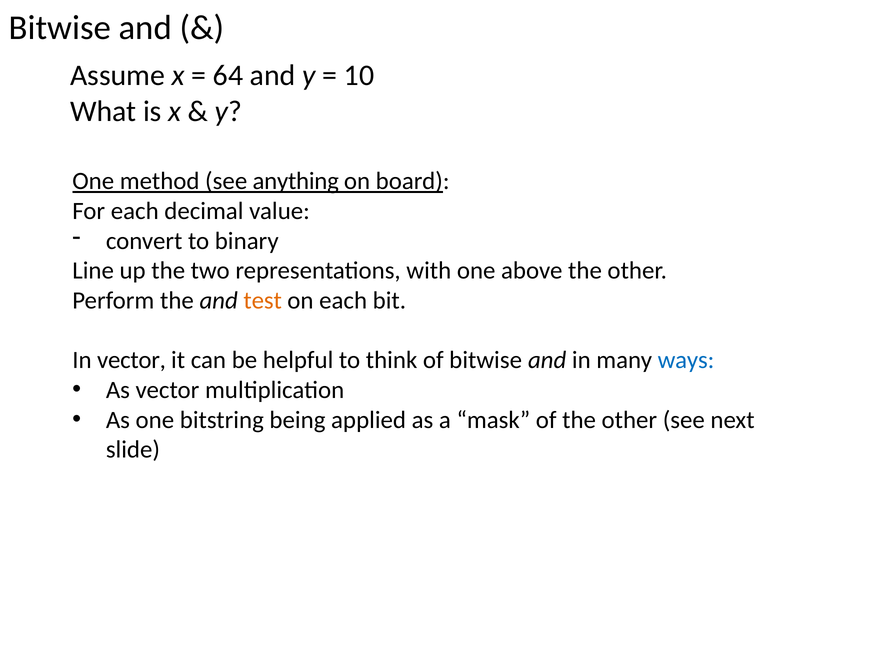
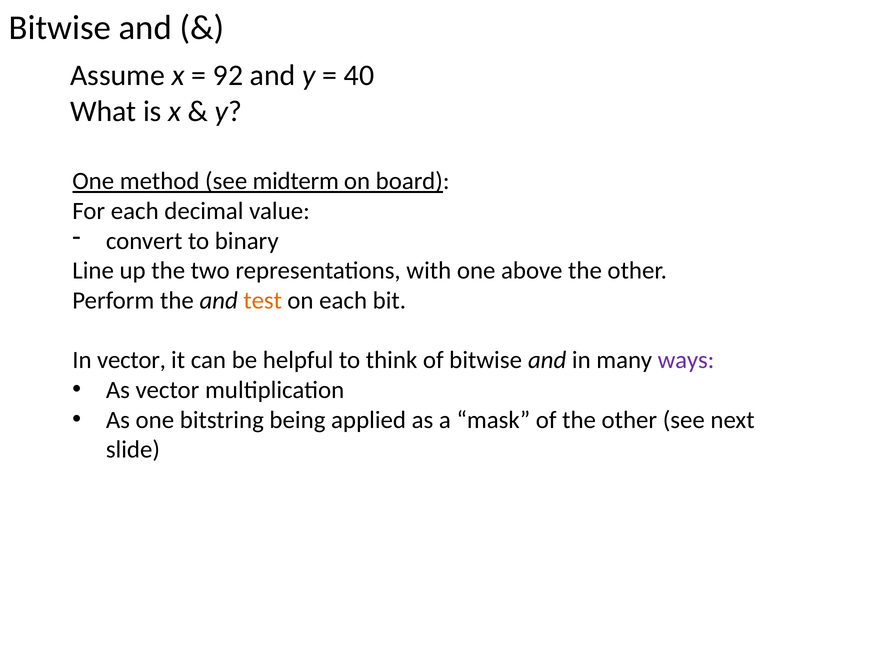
64: 64 -> 92
10: 10 -> 40
anything: anything -> midterm
ways colour: blue -> purple
